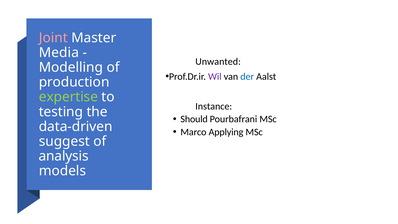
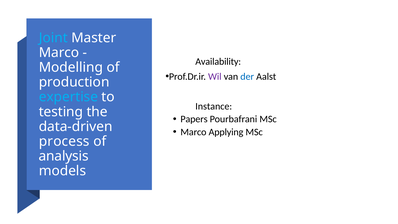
Joint colour: pink -> light blue
Media at (59, 53): Media -> Marco
Unwanted: Unwanted -> Availability
expertise colour: light green -> light blue
Should: Should -> Papers
suggest: suggest -> process
